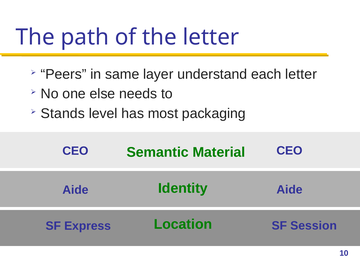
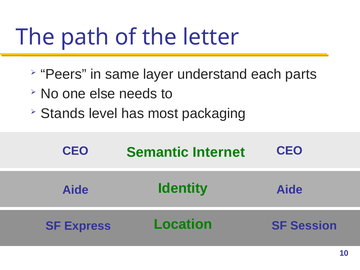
each letter: letter -> parts
Material: Material -> Internet
